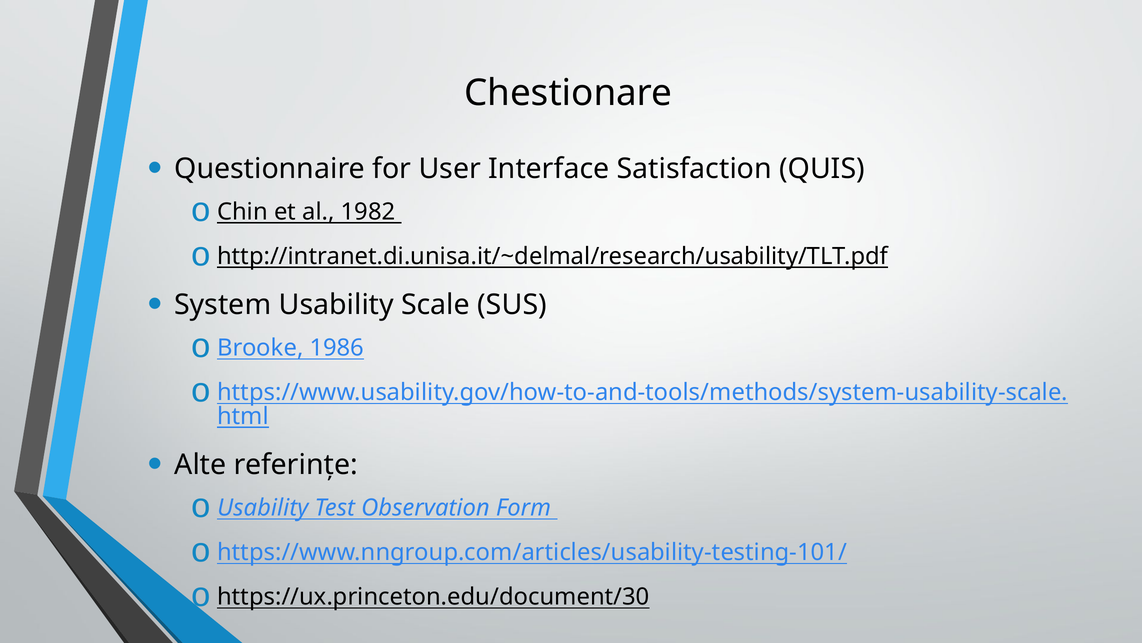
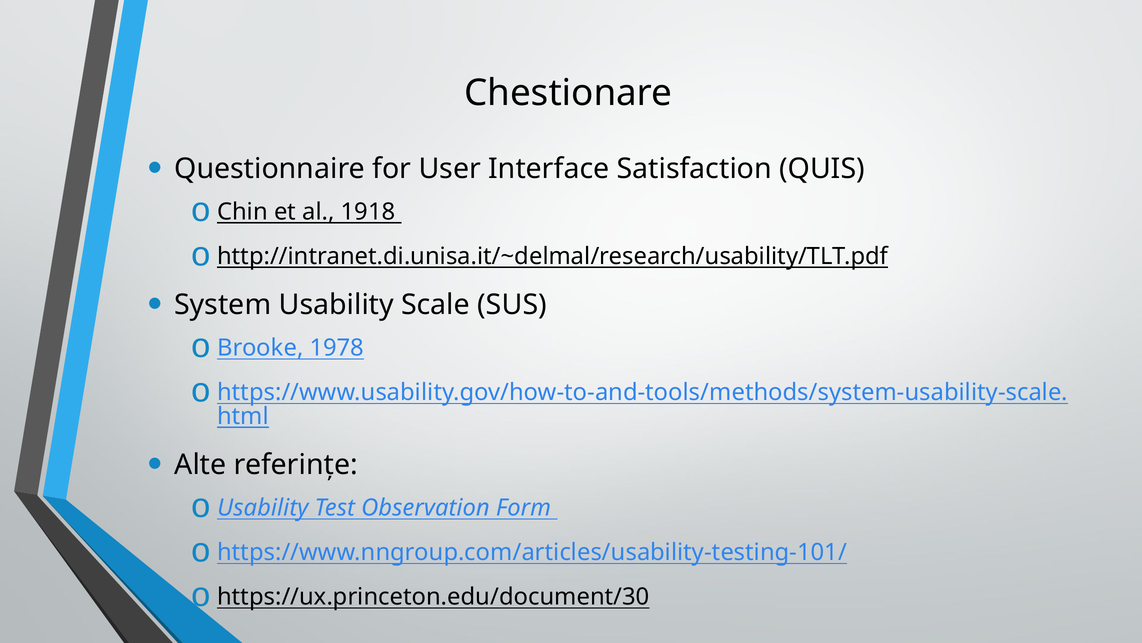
1982: 1982 -> 1918
1986: 1986 -> 1978
